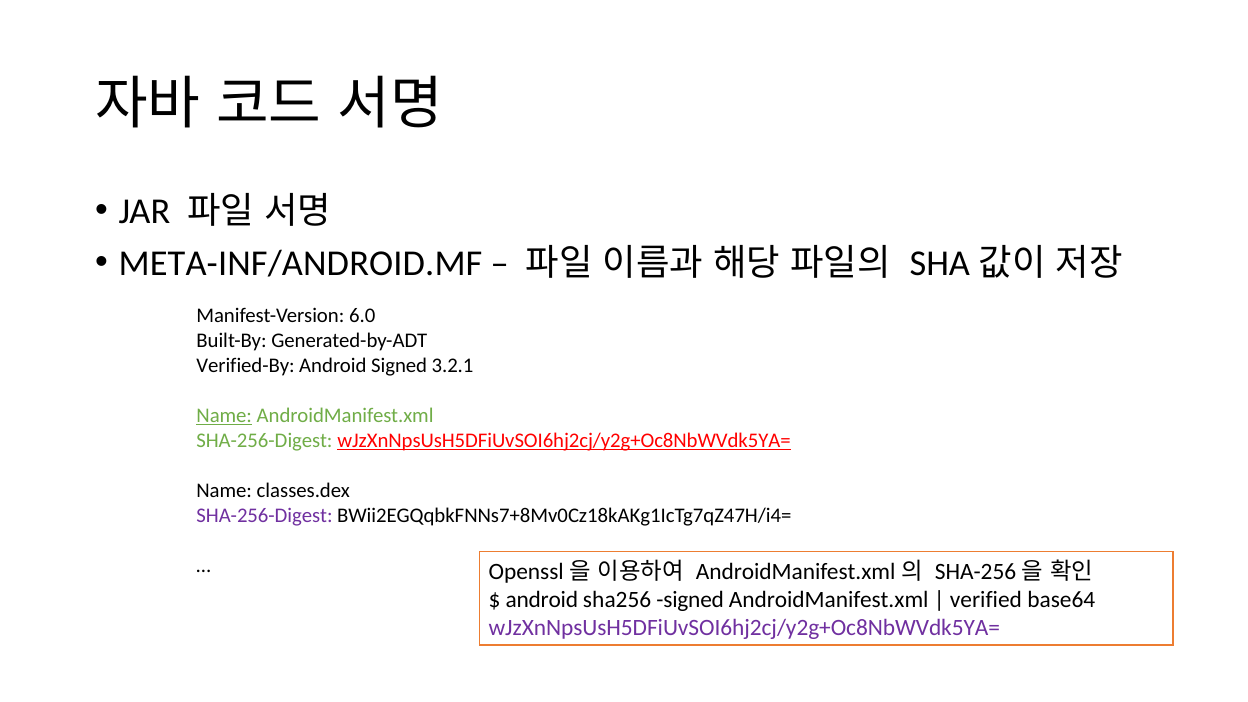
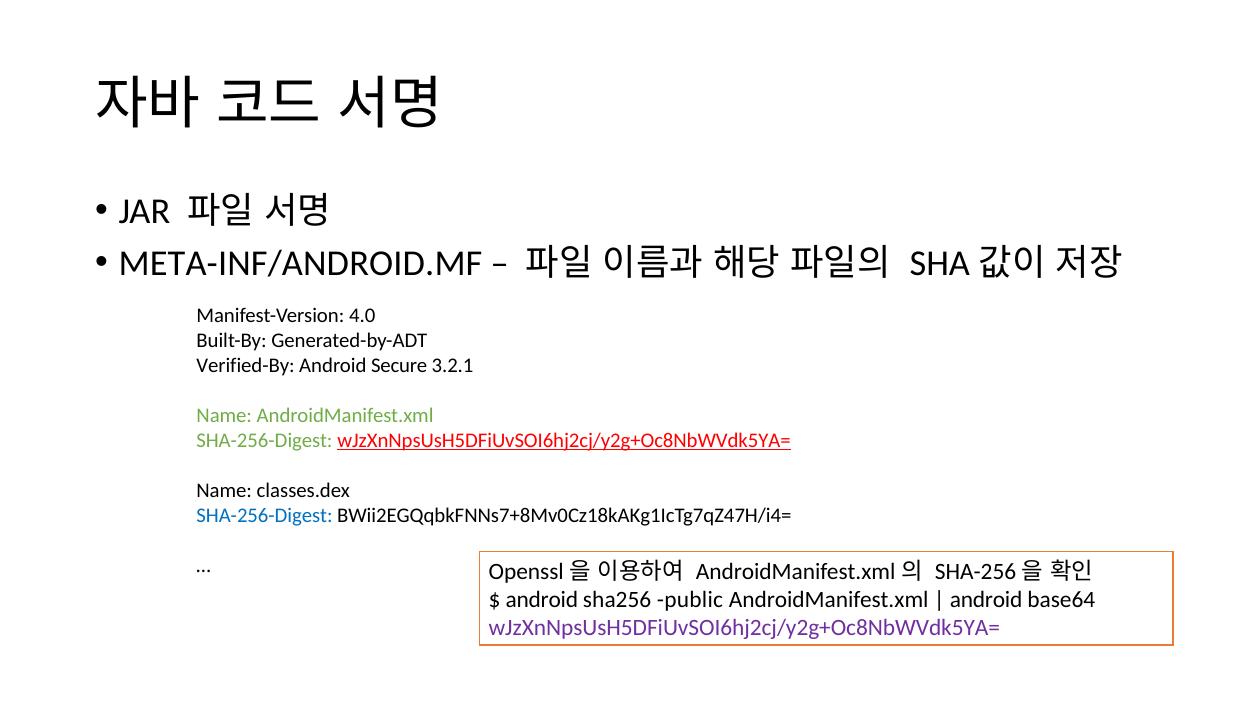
6.0: 6.0 -> 4.0
Android Signed: Signed -> Secure
Name at (224, 416) underline: present -> none
SHA-256-Digest at (264, 515) colour: purple -> blue
sha256 signed: signed -> public
verified at (986, 600): verified -> android
